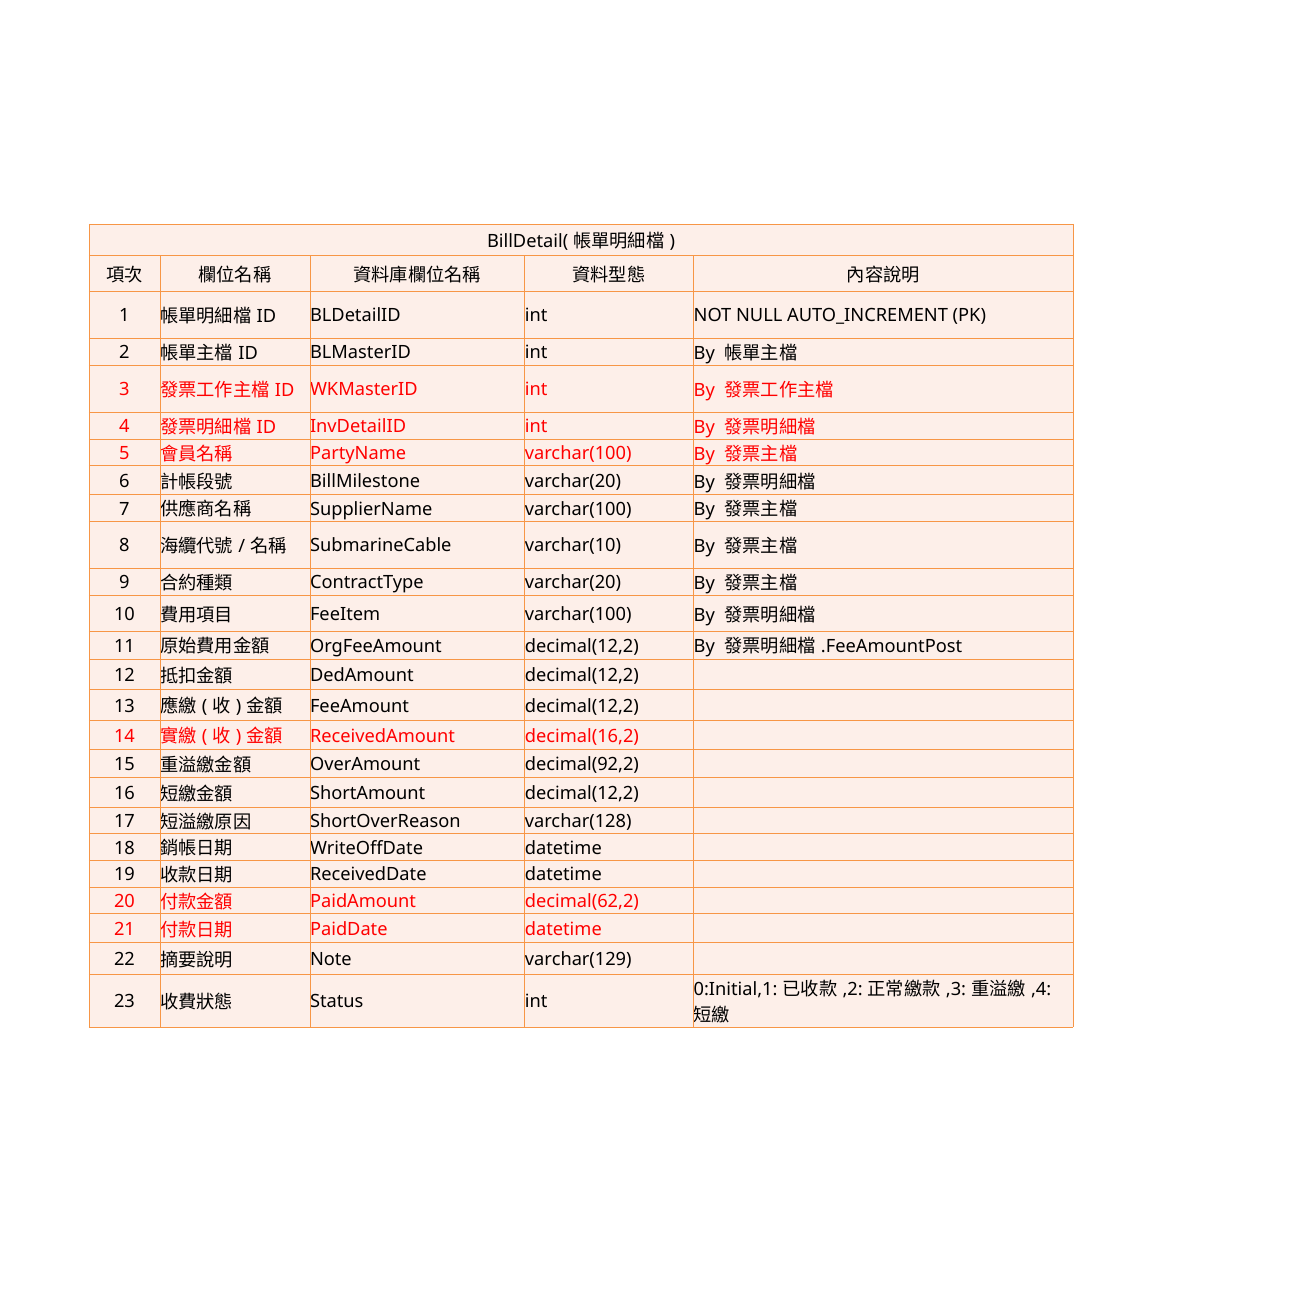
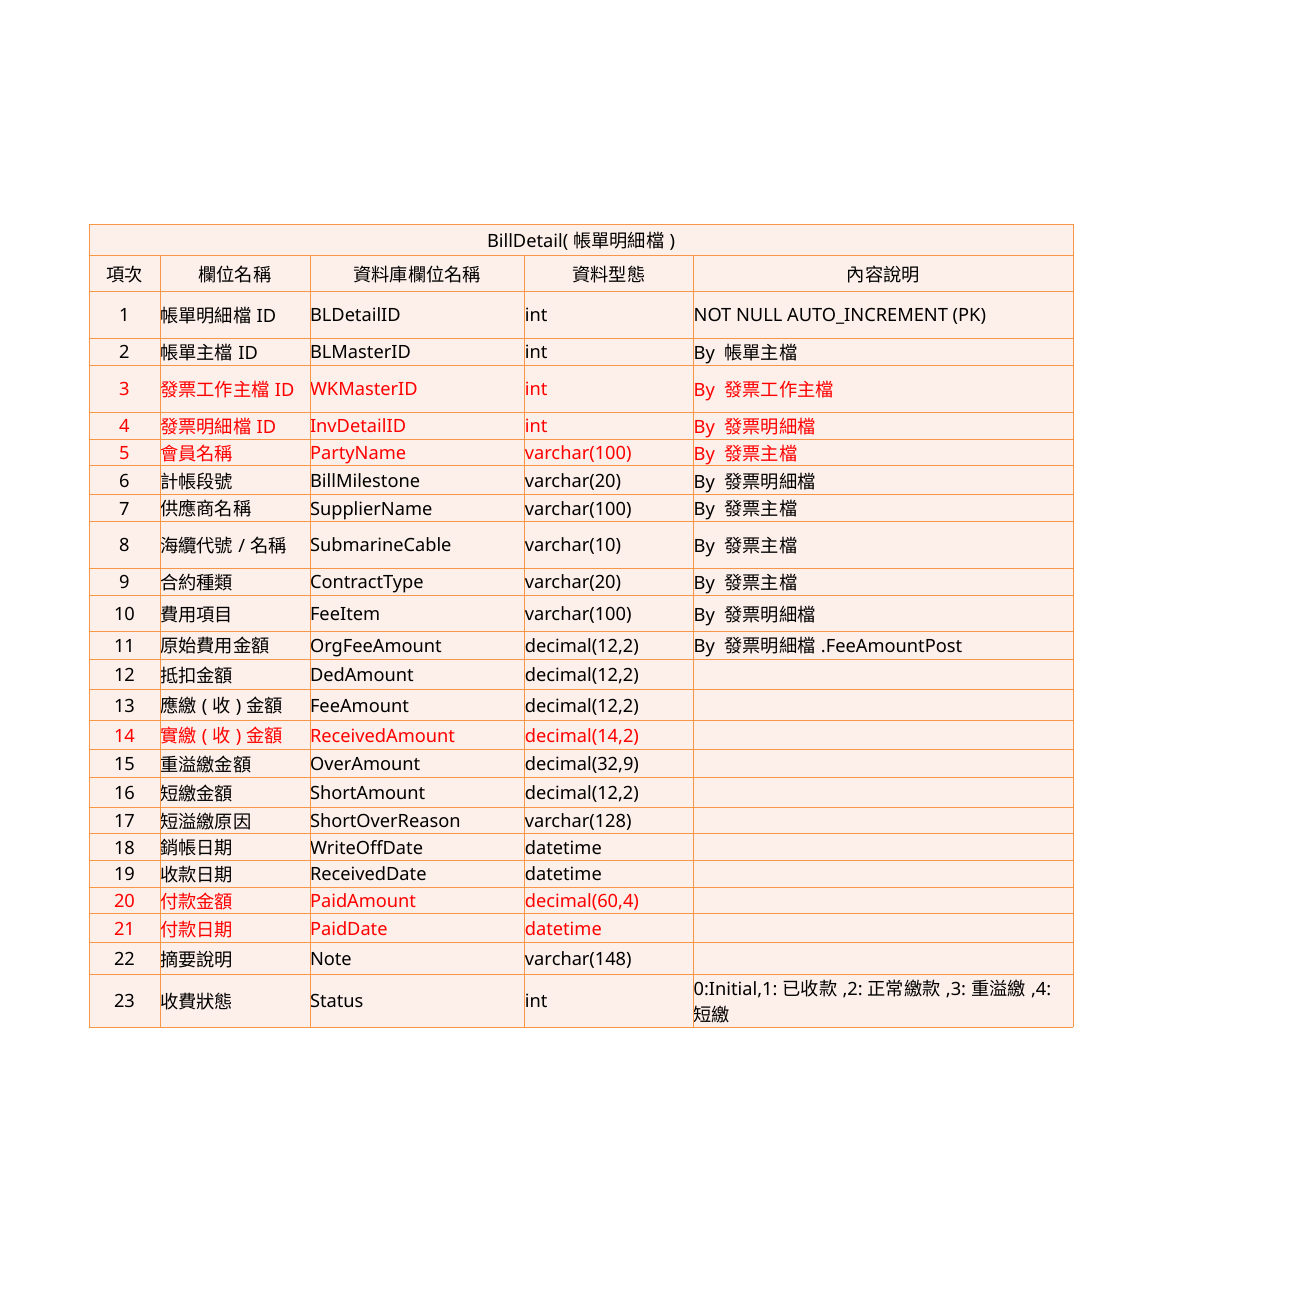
decimal(16,2: decimal(16,2 -> decimal(14,2
decimal(92,2: decimal(92,2 -> decimal(32,9
decimal(62,2: decimal(62,2 -> decimal(60,4
varchar(129: varchar(129 -> varchar(148
